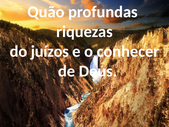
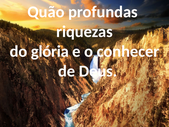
juízos: juízos -> glória
